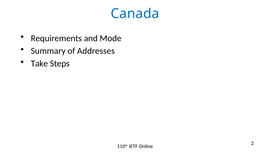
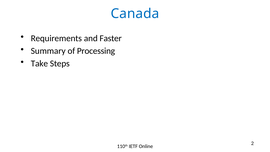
Mode: Mode -> Faster
Addresses: Addresses -> Processing
